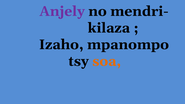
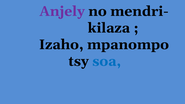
soa colour: orange -> blue
